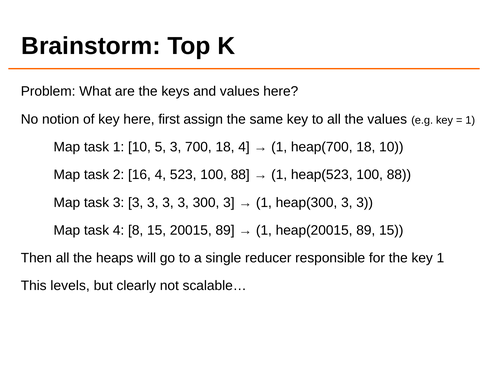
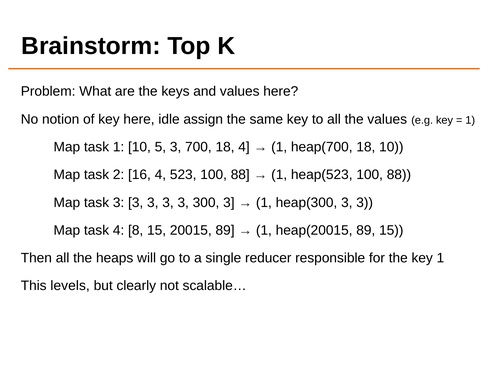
first: first -> idle
